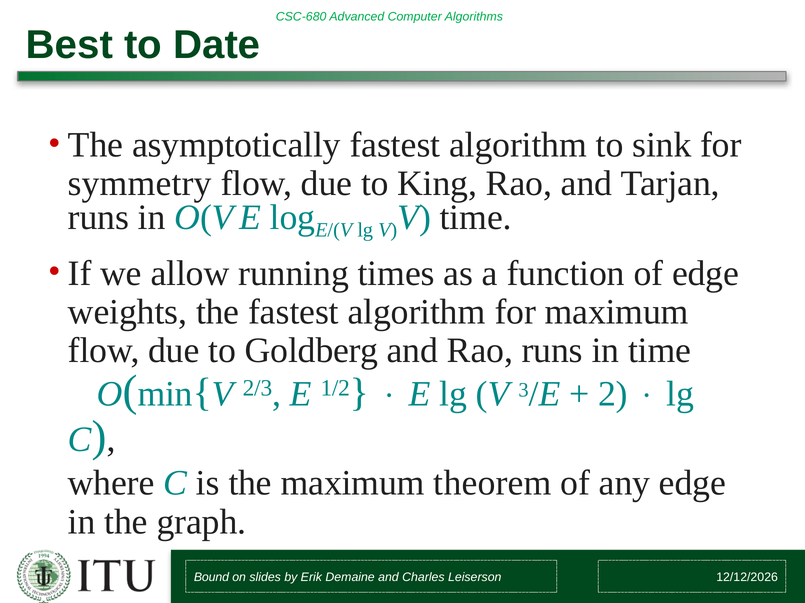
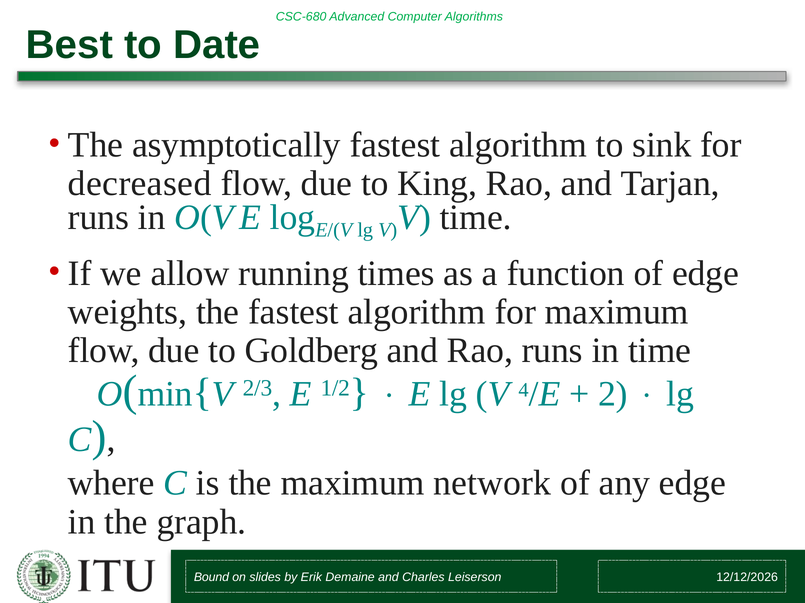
symmetry: symmetry -> decreased
3: 3 -> 4
theorem: theorem -> network
